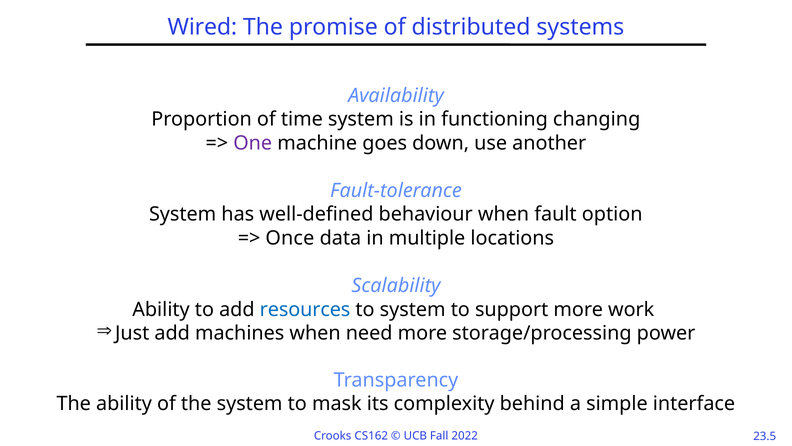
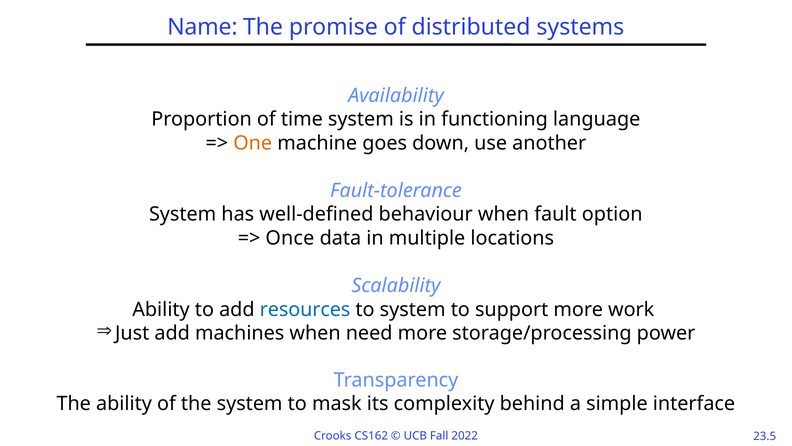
Wired: Wired -> Name
changing: changing -> language
One colour: purple -> orange
